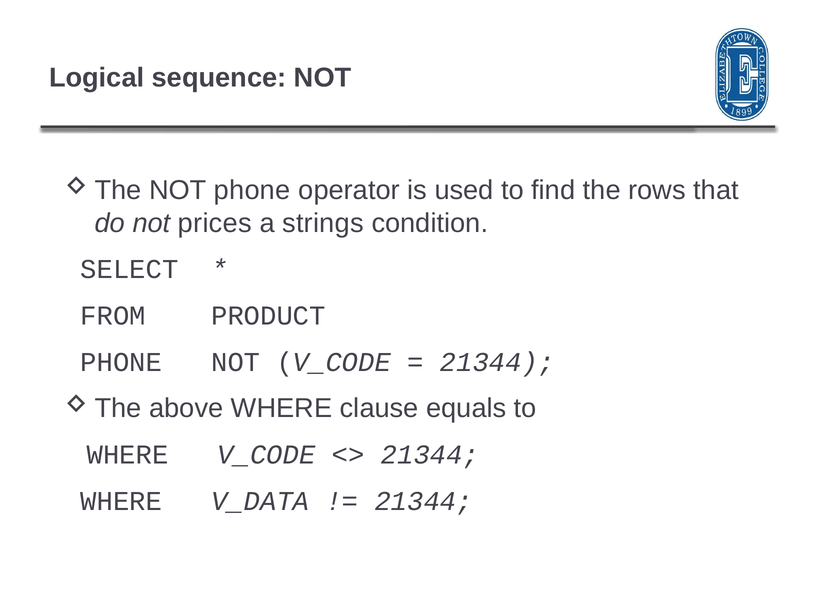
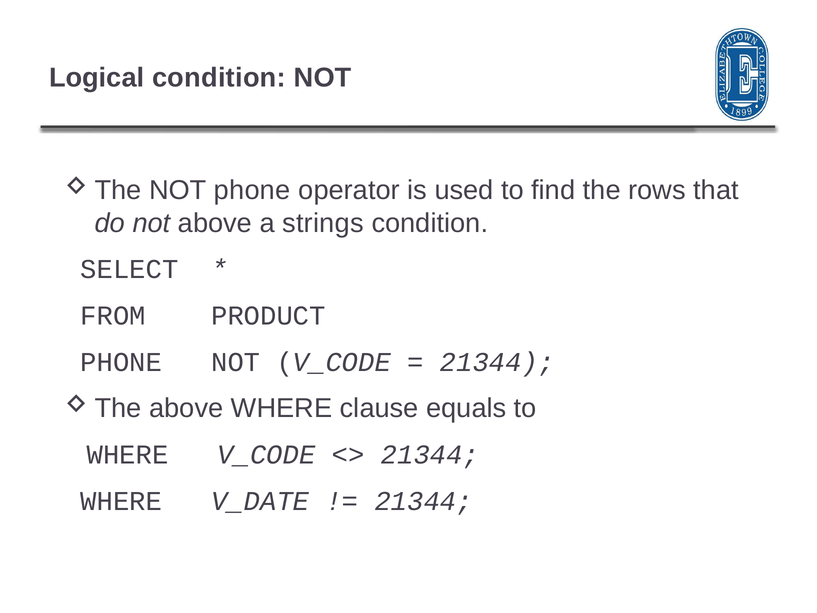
Logical sequence: sequence -> condition
not prices: prices -> above
V_DATA: V_DATA -> V_DATE
